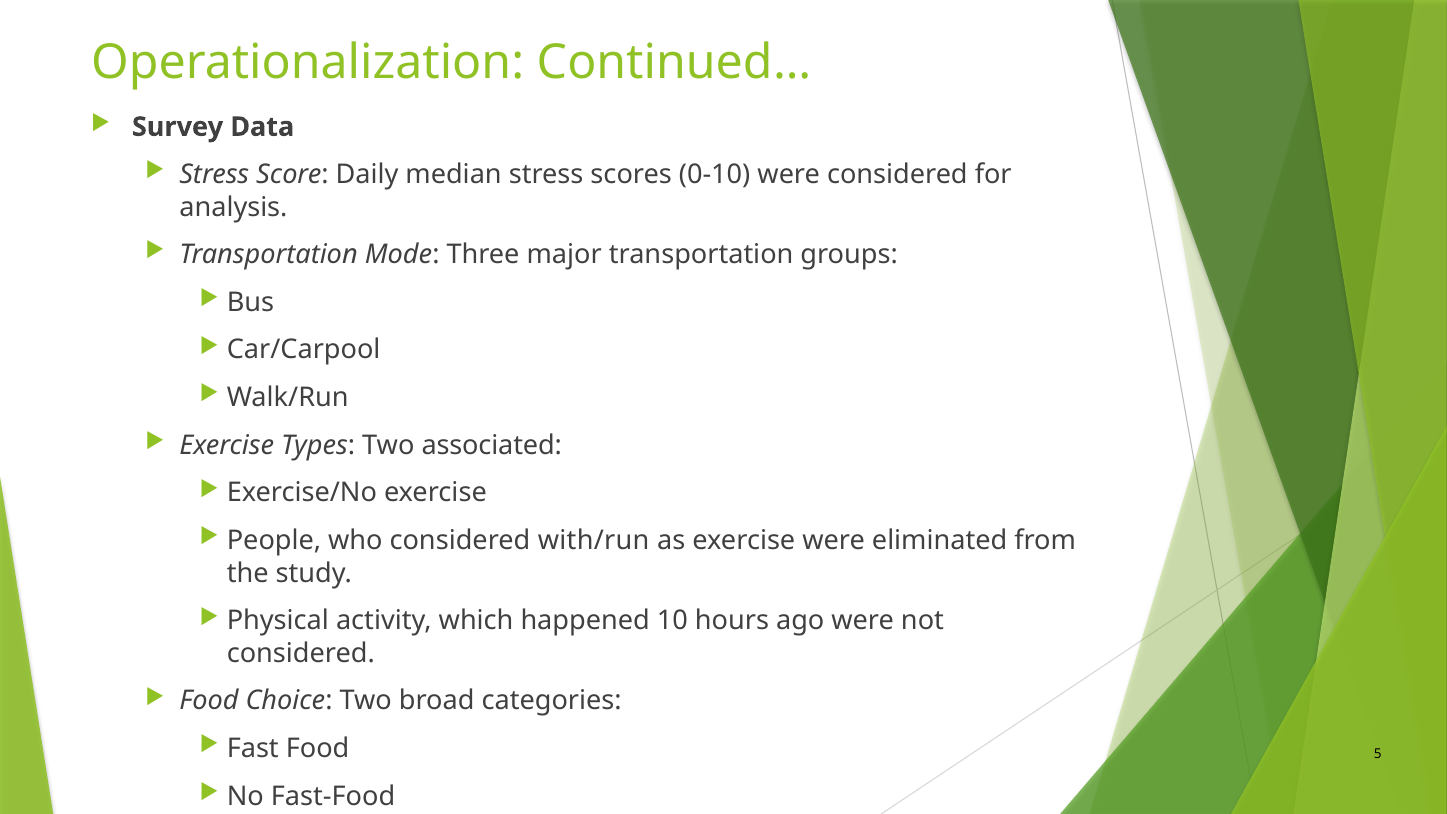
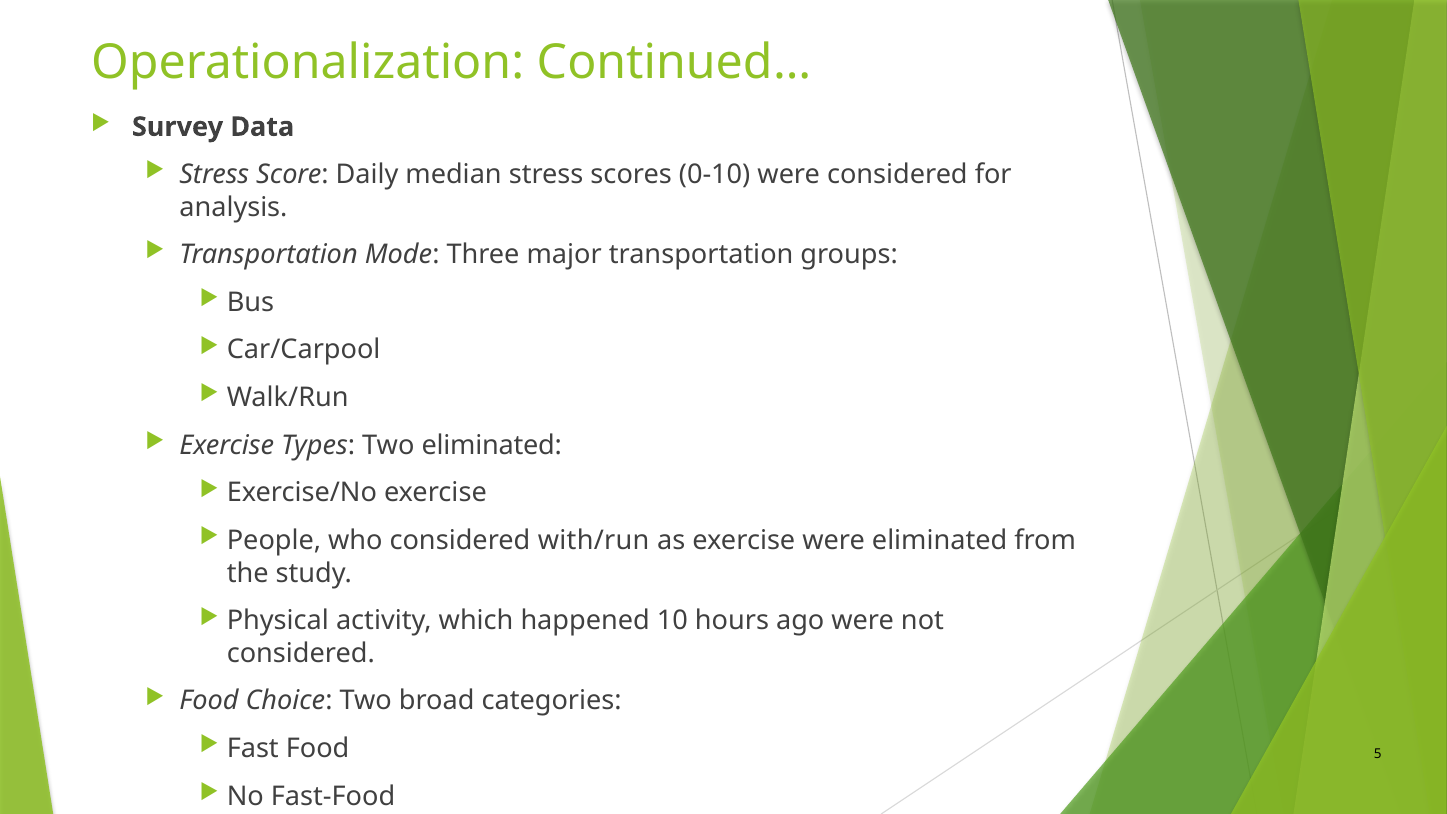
Two associated: associated -> eliminated
